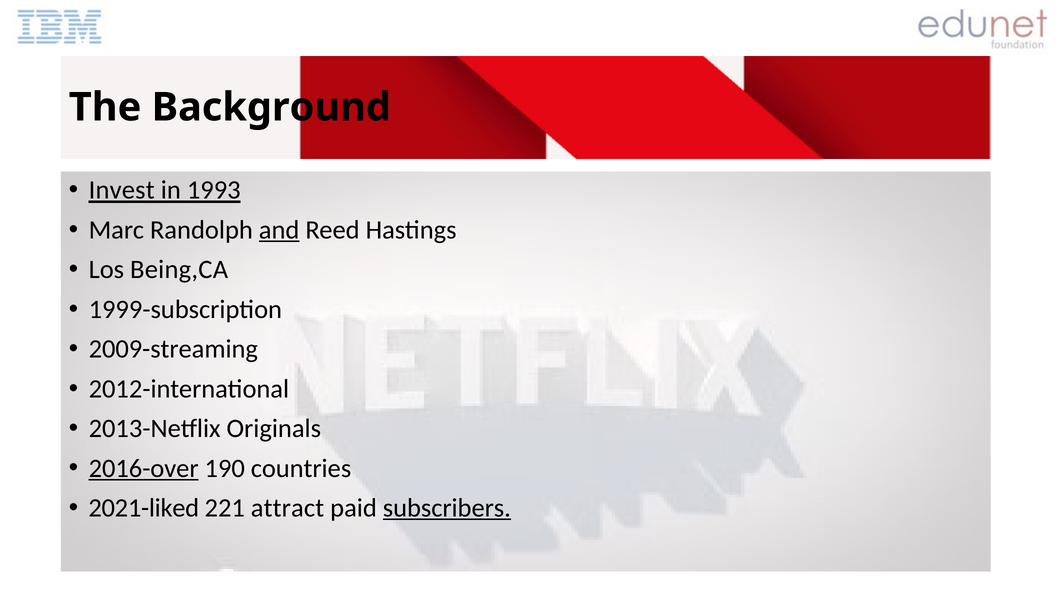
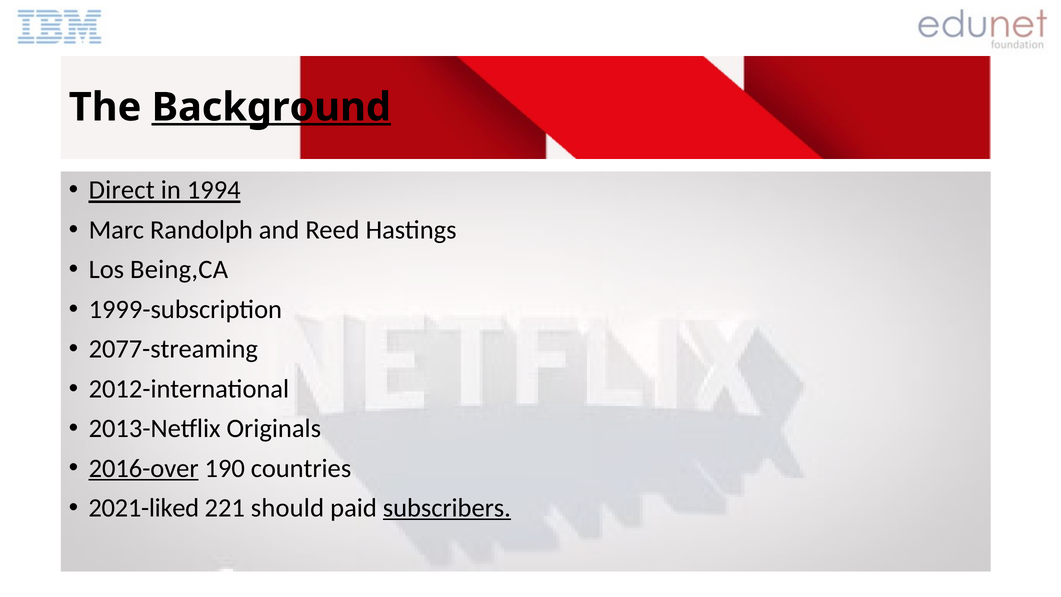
Background underline: none -> present
Invest: Invest -> Direct
1993: 1993 -> 1994
and underline: present -> none
2009-streaming: 2009-streaming -> 2077-streaming
attract: attract -> should
